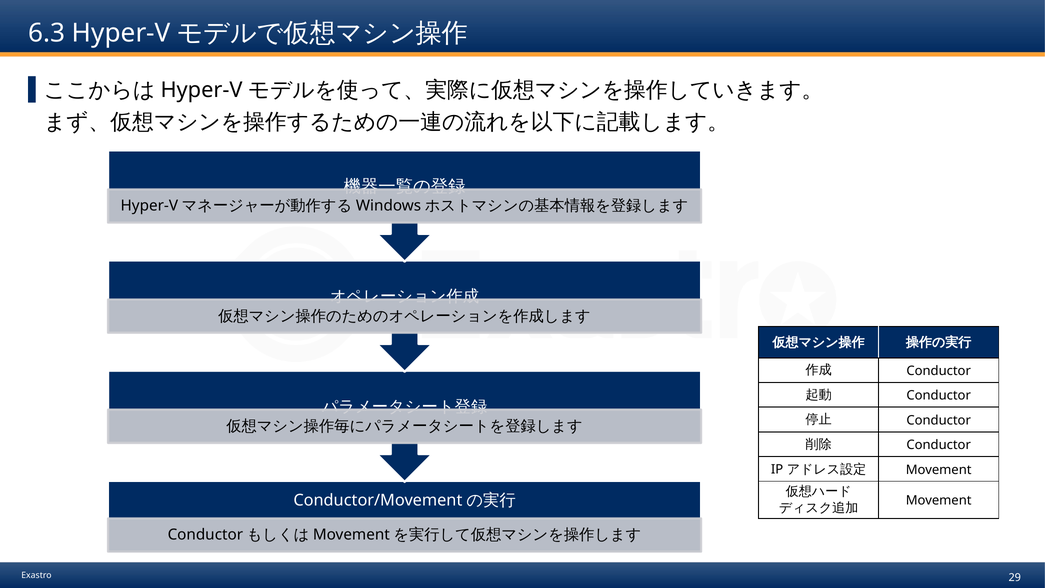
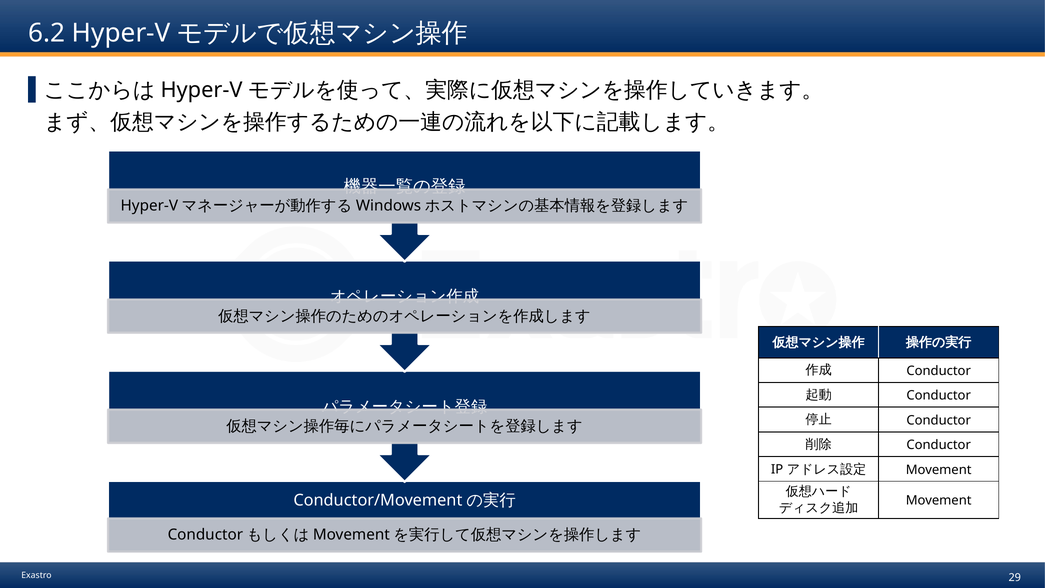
6.3: 6.3 -> 6.2
